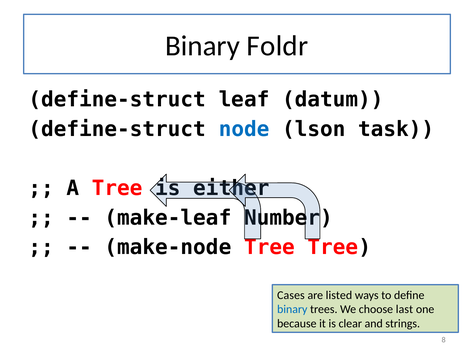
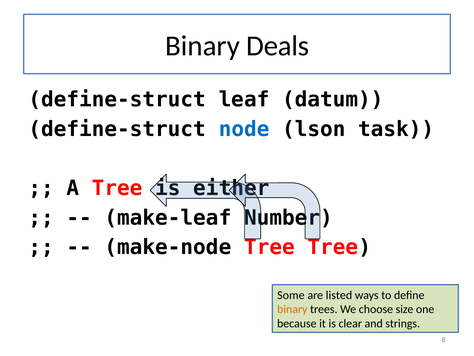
Foldr: Foldr -> Deals
Cases: Cases -> Some
binary at (292, 309) colour: blue -> orange
last: last -> size
